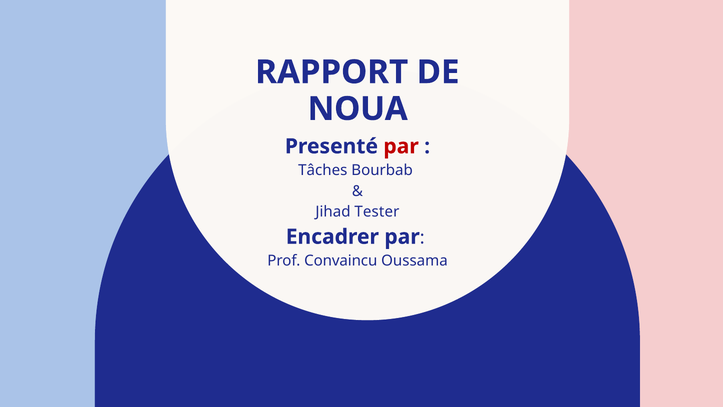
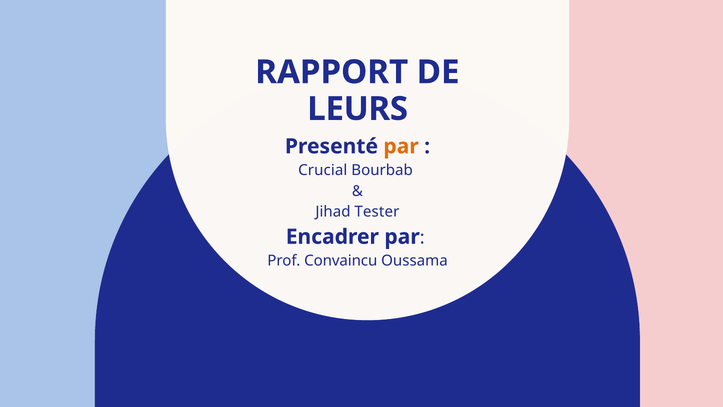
NOUA: NOUA -> LEURS
par at (401, 146) colour: red -> orange
Tâches: Tâches -> Crucial
